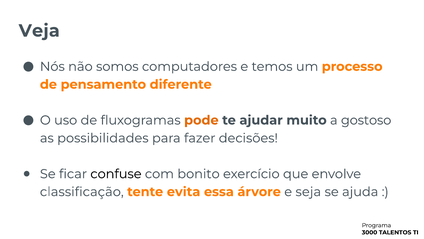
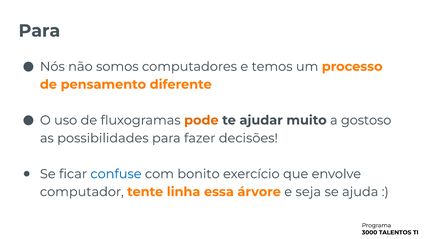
Veja at (39, 31): Veja -> Para
confuse colour: black -> blue
classificação: classificação -> computador
evita: evita -> linha
